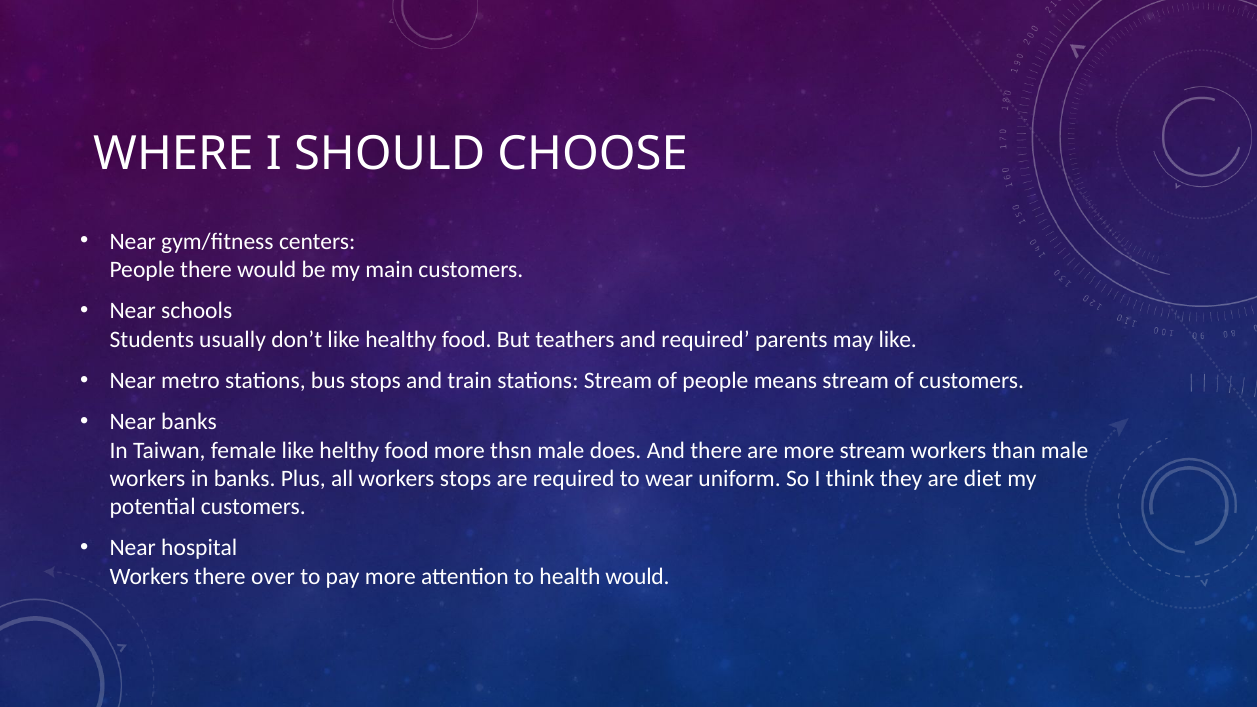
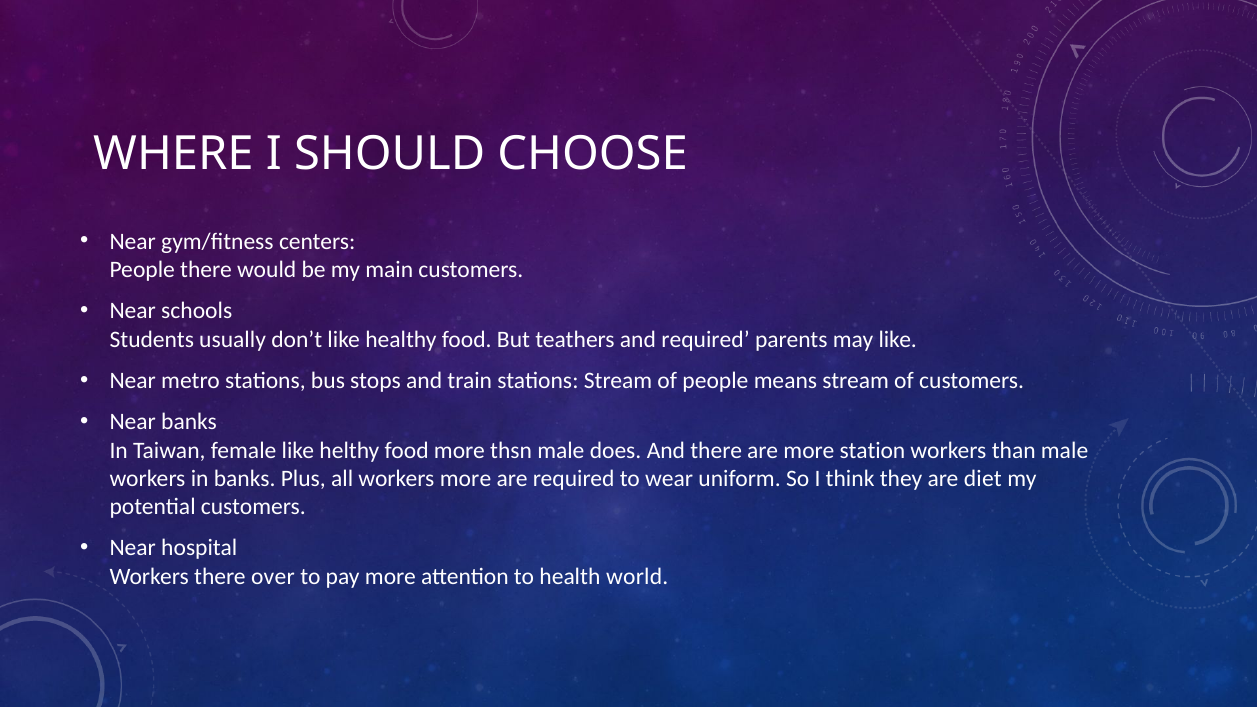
more stream: stream -> station
workers stops: stops -> more
health would: would -> world
